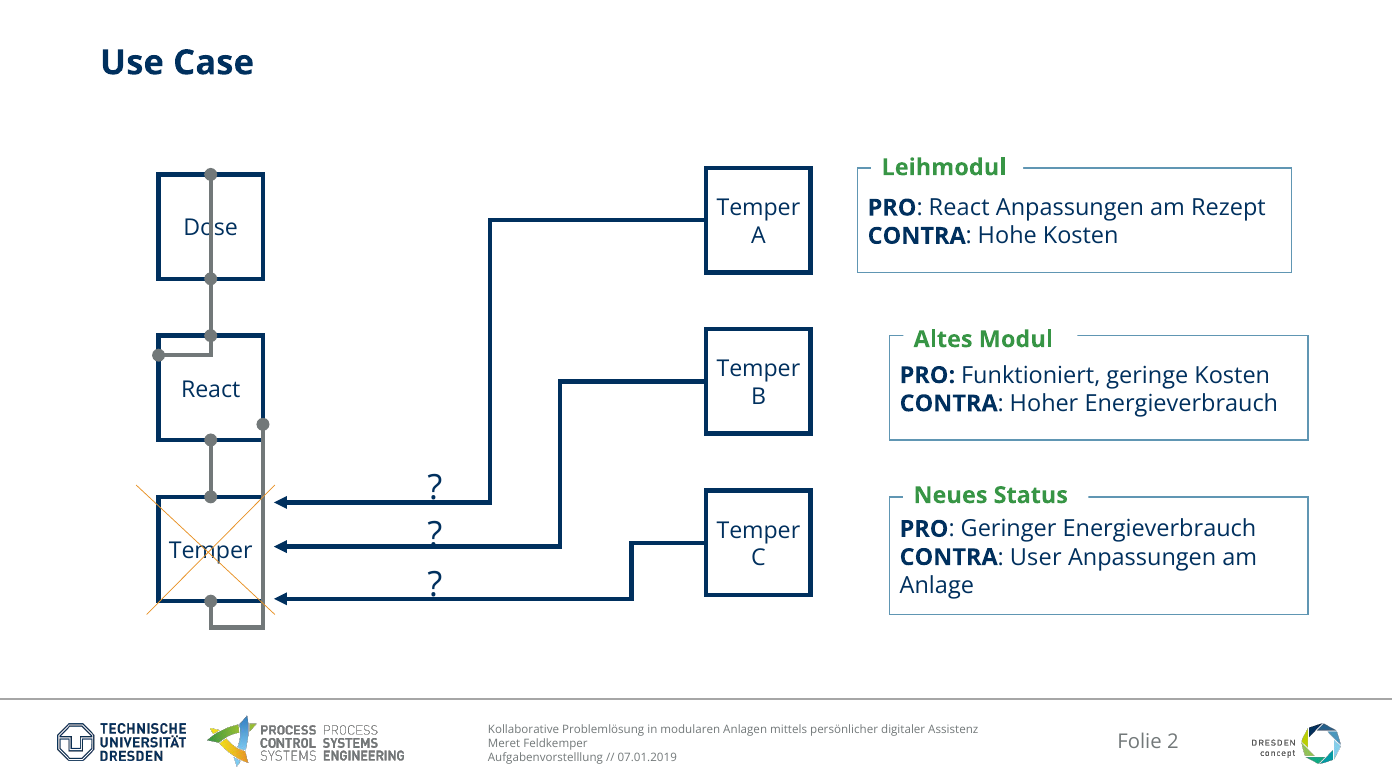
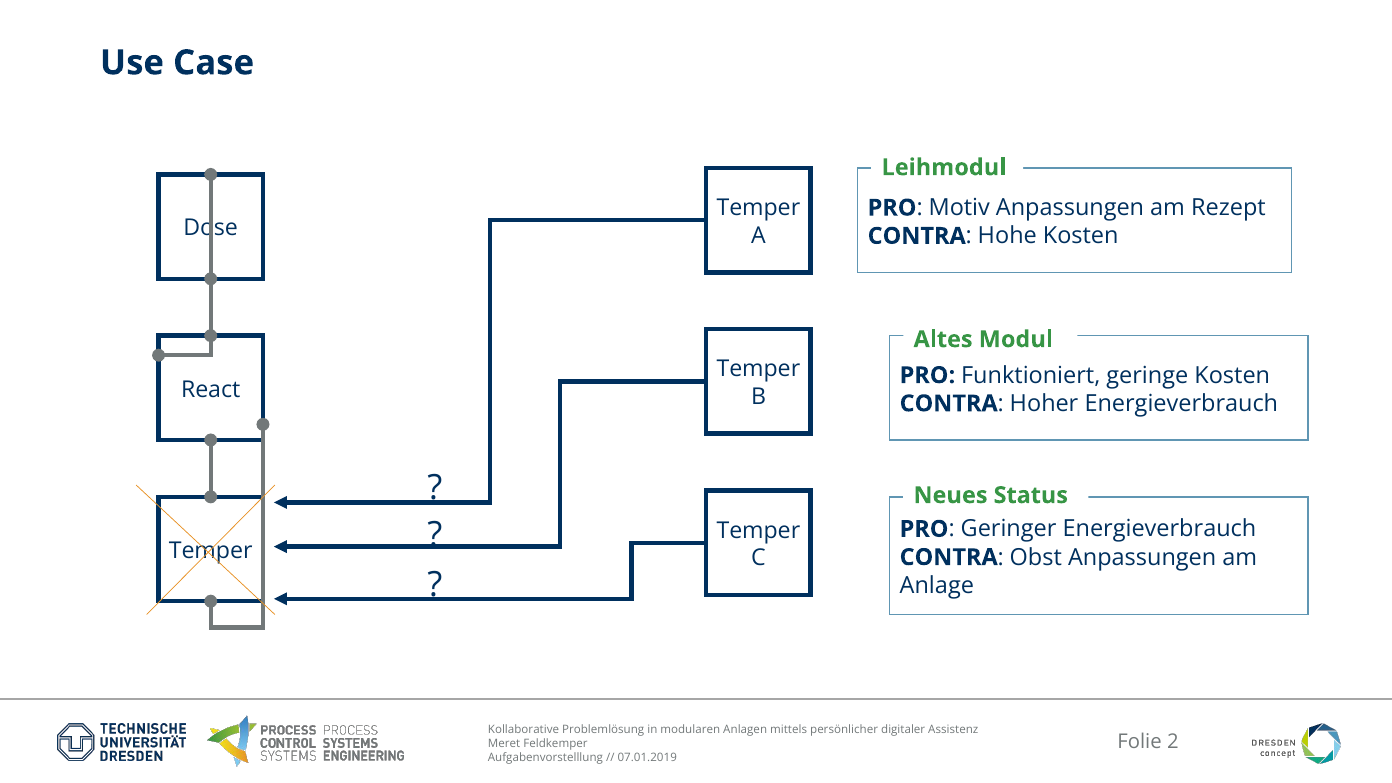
PRO React: React -> Motiv
User: User -> Obst
